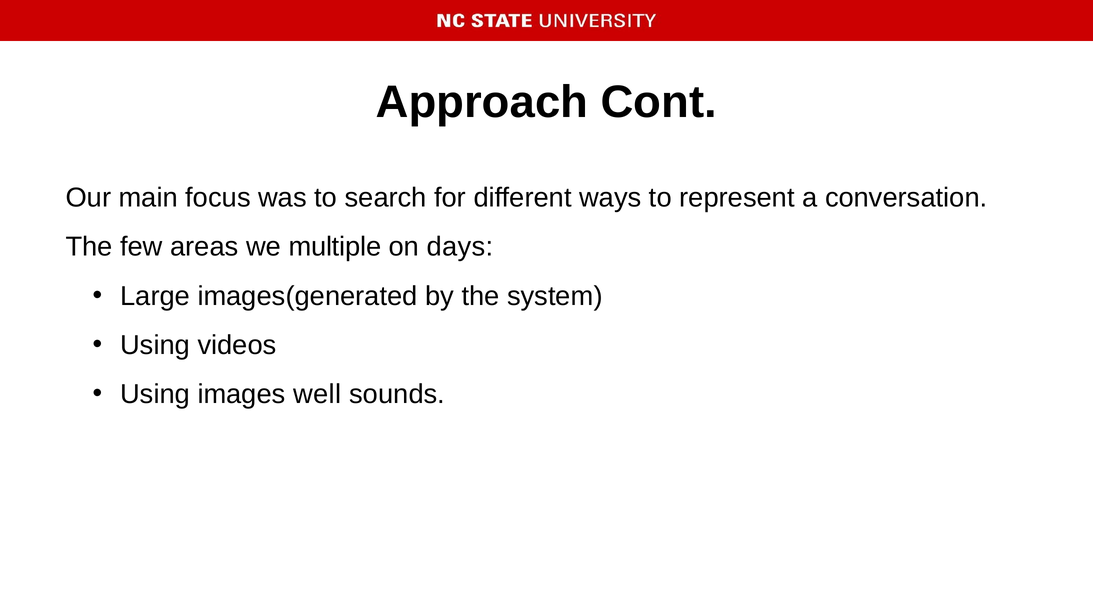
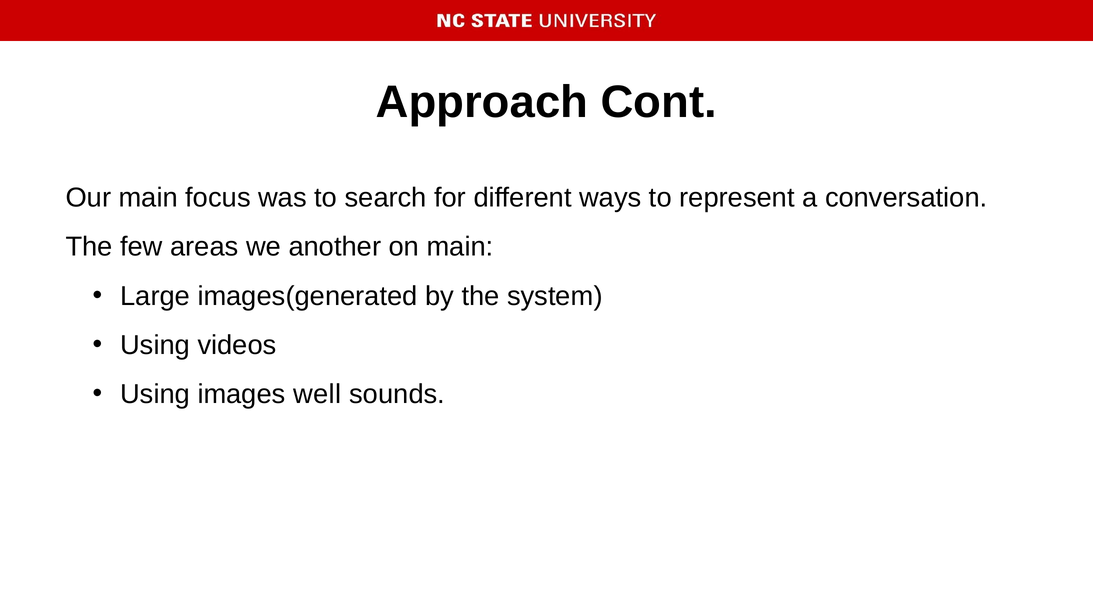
multiple: multiple -> another
on days: days -> main
